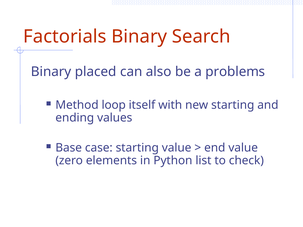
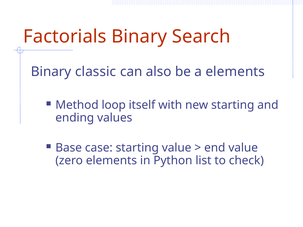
placed: placed -> classic
a problems: problems -> elements
